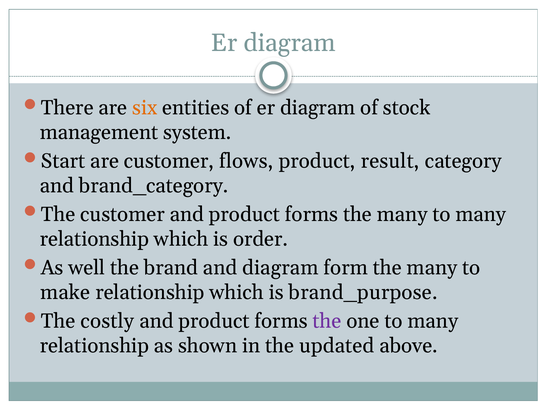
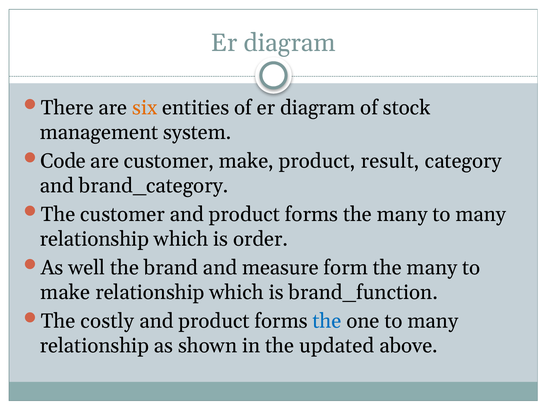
Start: Start -> Code
customer flows: flows -> make
and diagram: diagram -> measure
brand_purpose: brand_purpose -> brand_function
the at (327, 321) colour: purple -> blue
